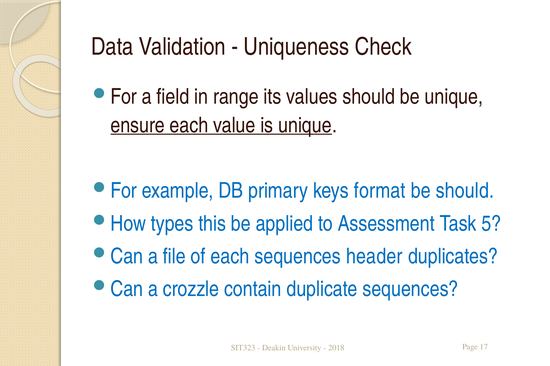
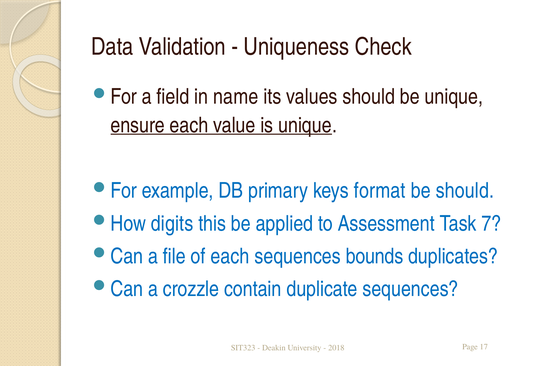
range: range -> name
types: types -> digits
5: 5 -> 7
header: header -> bounds
